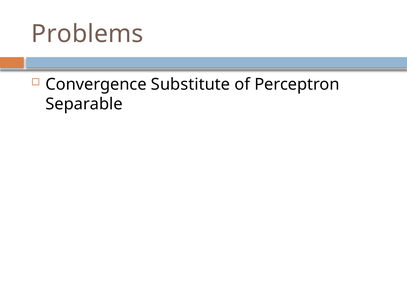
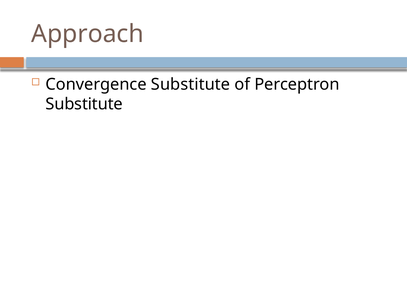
Problems: Problems -> Approach
Separable at (84, 104): Separable -> Substitute
